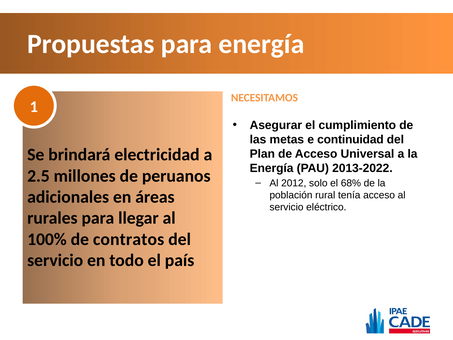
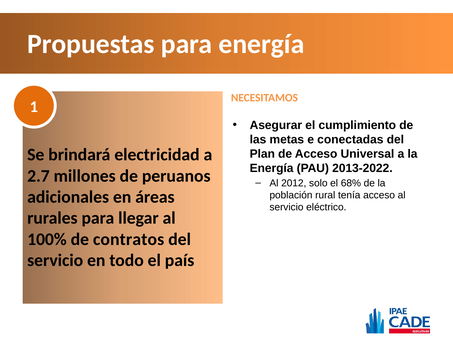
continuidad: continuidad -> conectadas
2.5: 2.5 -> 2.7
